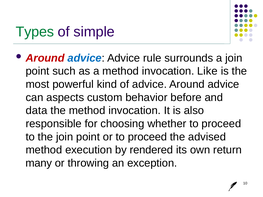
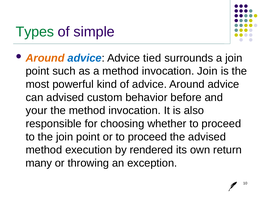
Around at (45, 58) colour: red -> orange
rule: rule -> tied
invocation Like: Like -> Join
can aspects: aspects -> advised
data: data -> your
